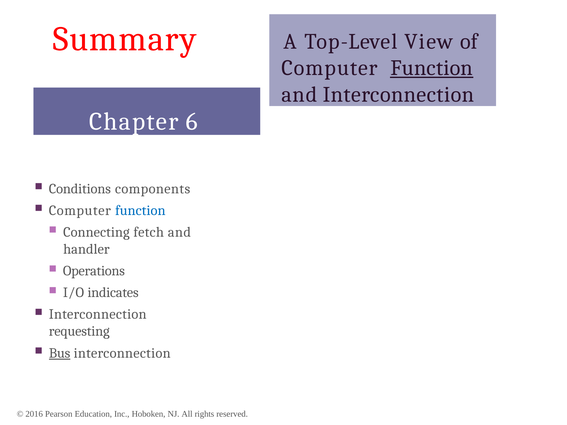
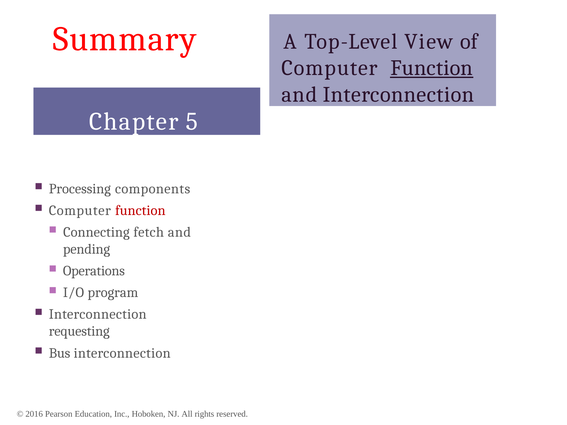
6: 6 -> 5
Conditions: Conditions -> Processing
function at (140, 211) colour: blue -> red
handler: handler -> pending
indicates: indicates -> program
Bus underline: present -> none
